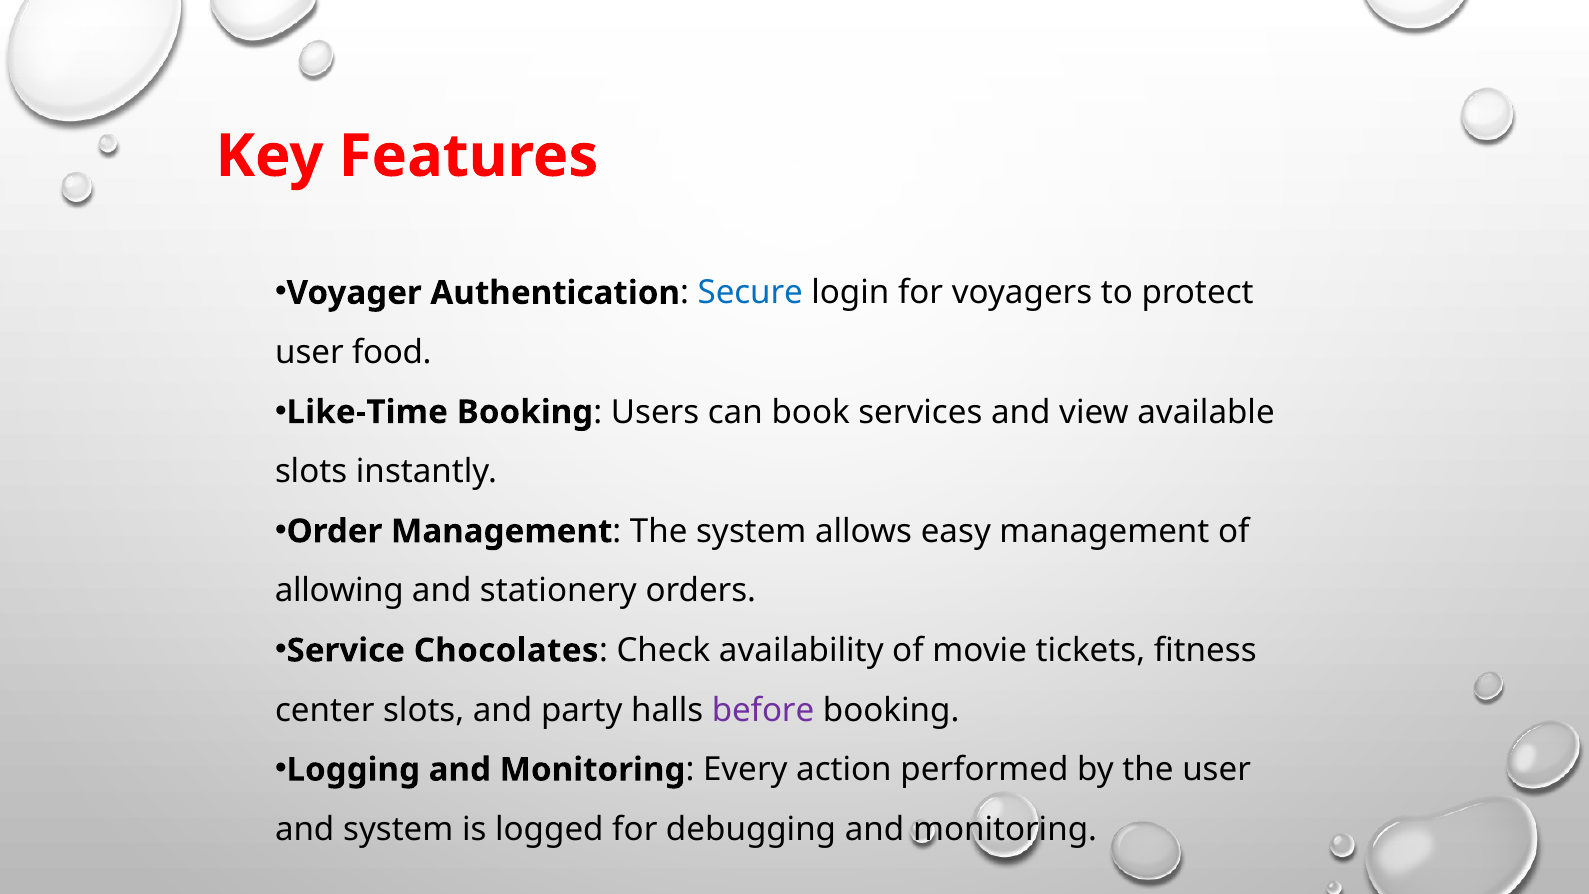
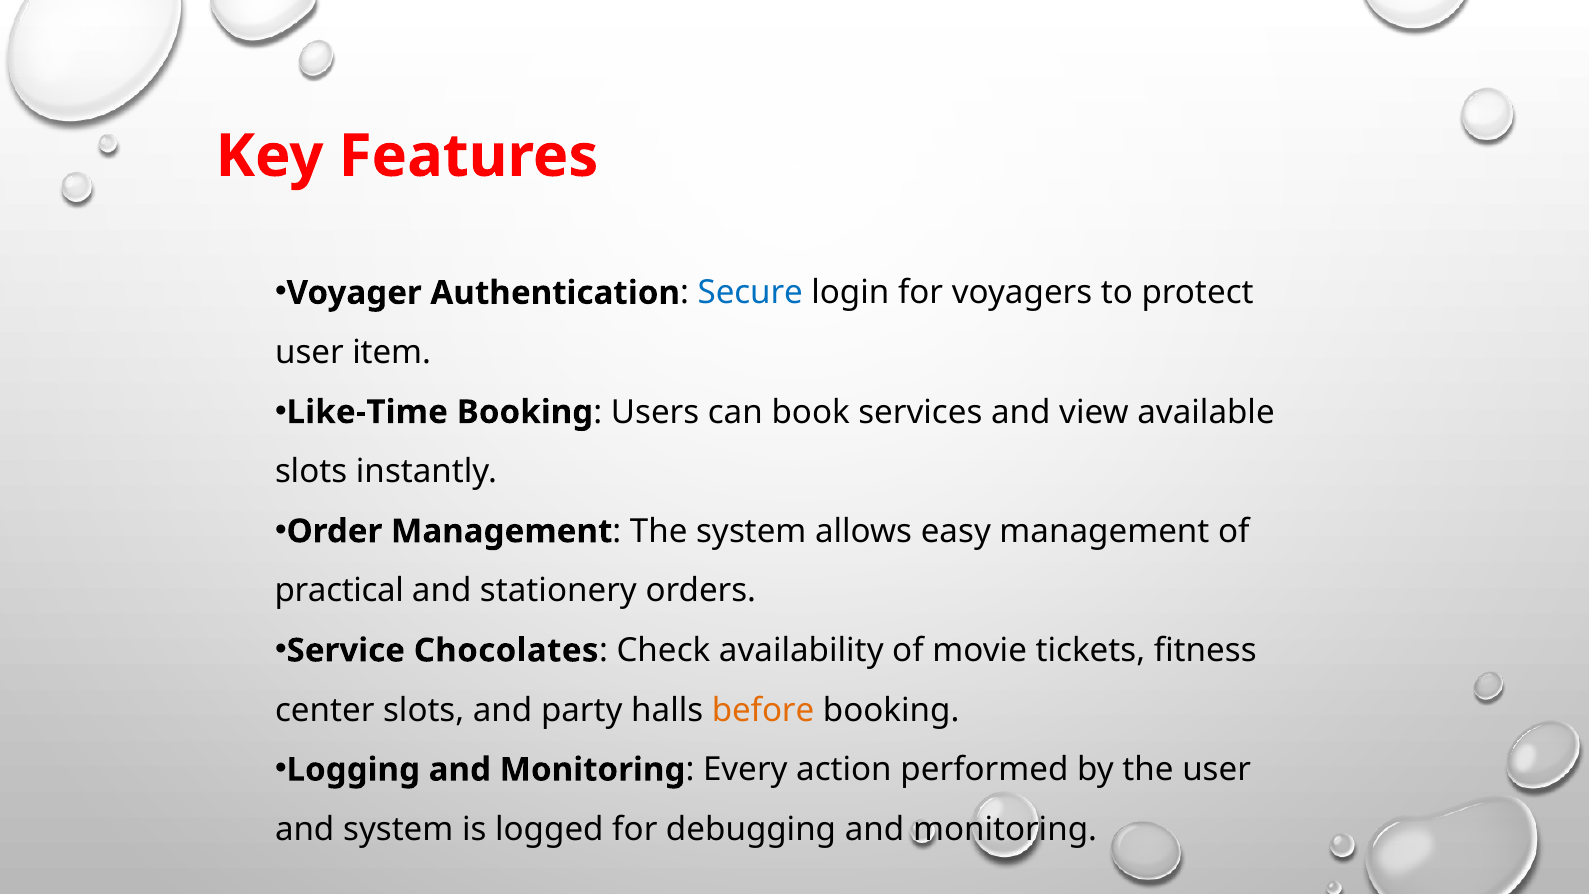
food: food -> item
allowing: allowing -> practical
before colour: purple -> orange
